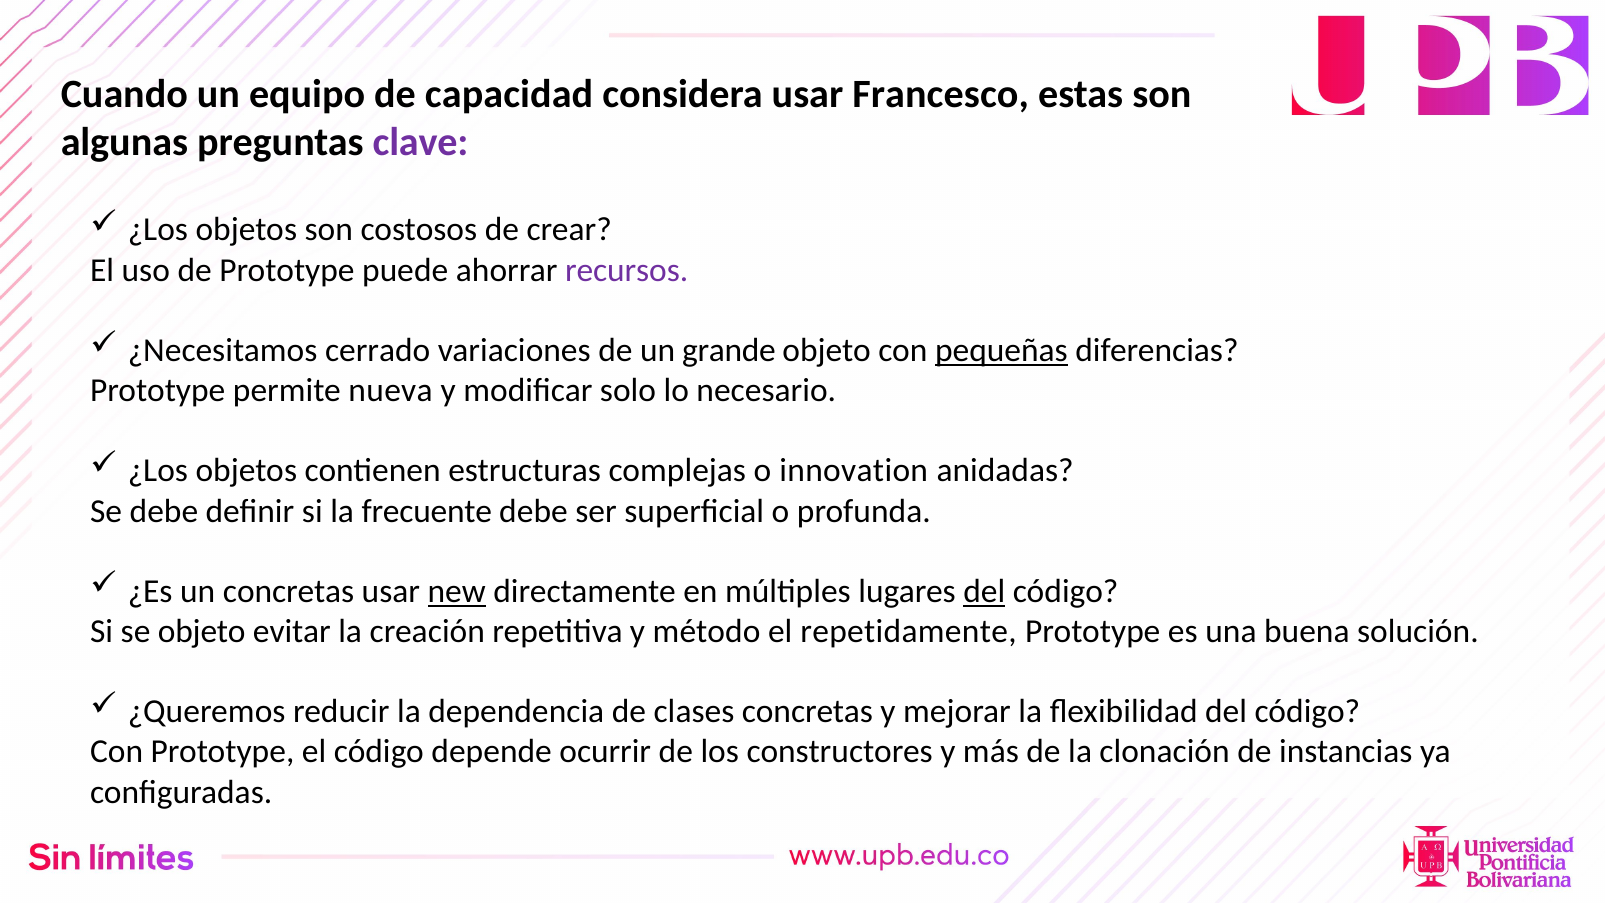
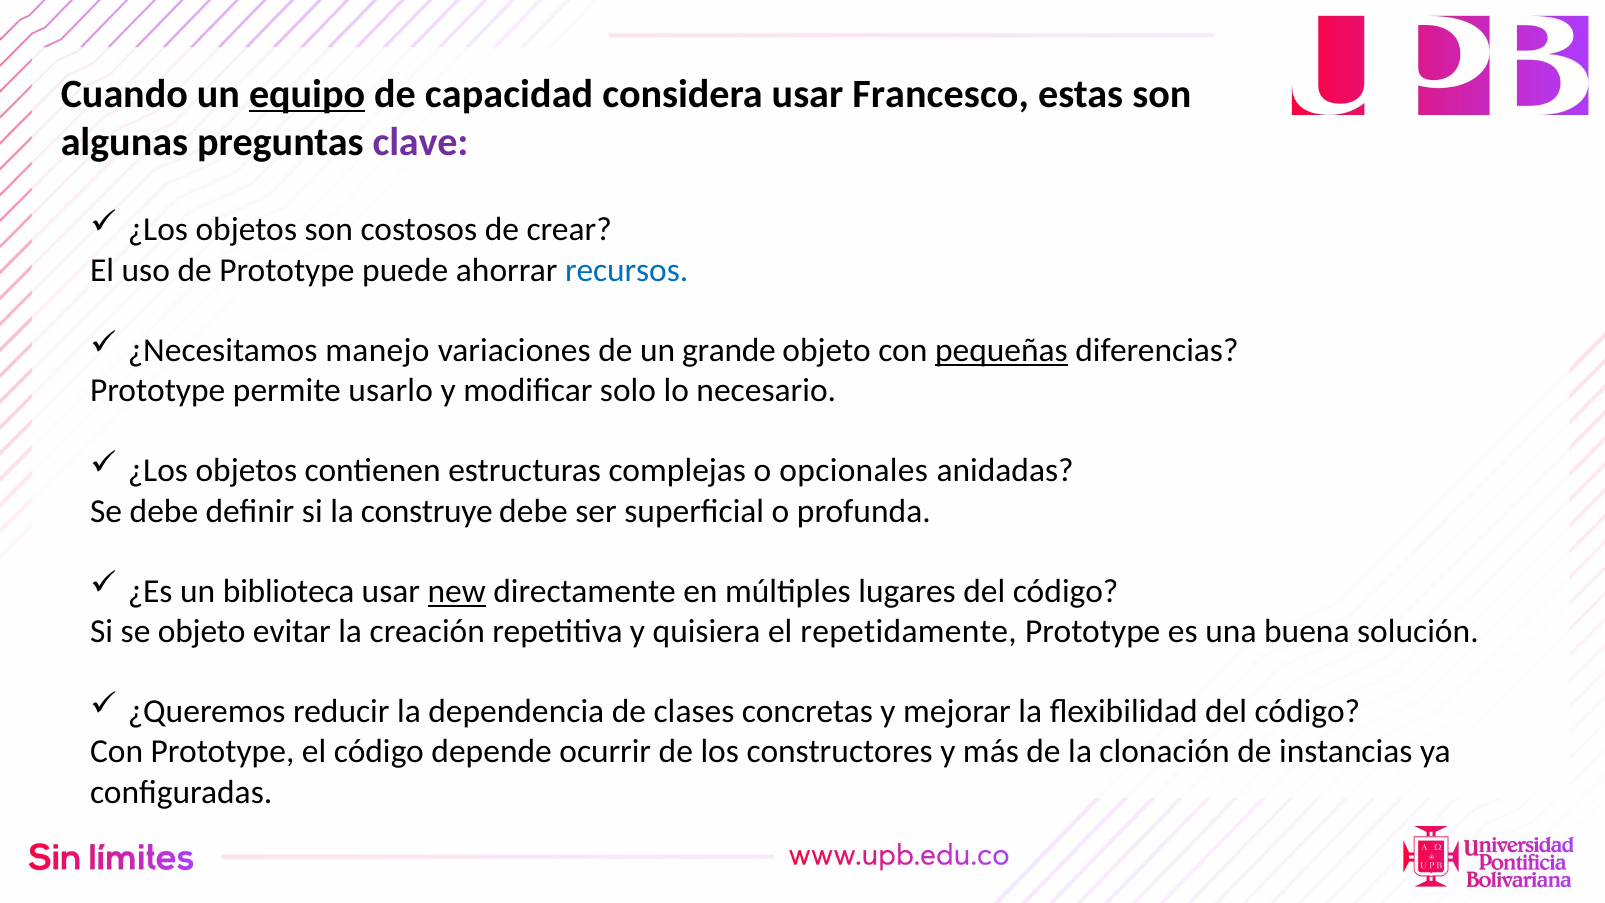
equipo underline: none -> present
recursos colour: purple -> blue
cerrado: cerrado -> manejo
nueva: nueva -> usarlo
innovation: innovation -> opcionales
frecuente: frecuente -> construye
un concretas: concretas -> biblioteca
del at (984, 591) underline: present -> none
método: método -> quisiera
